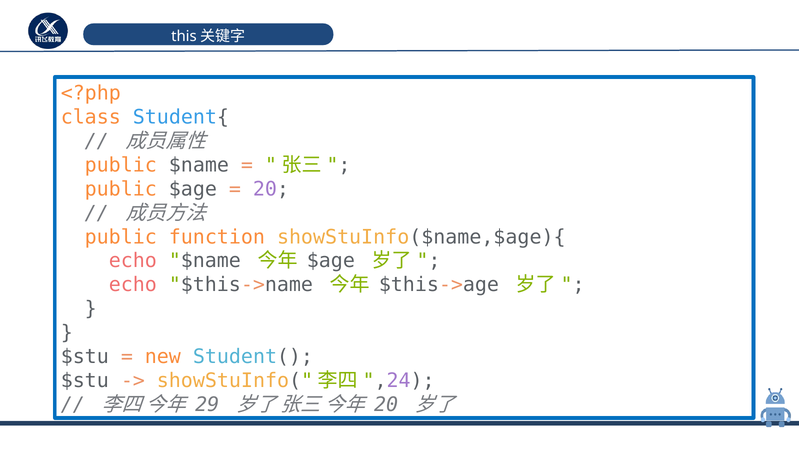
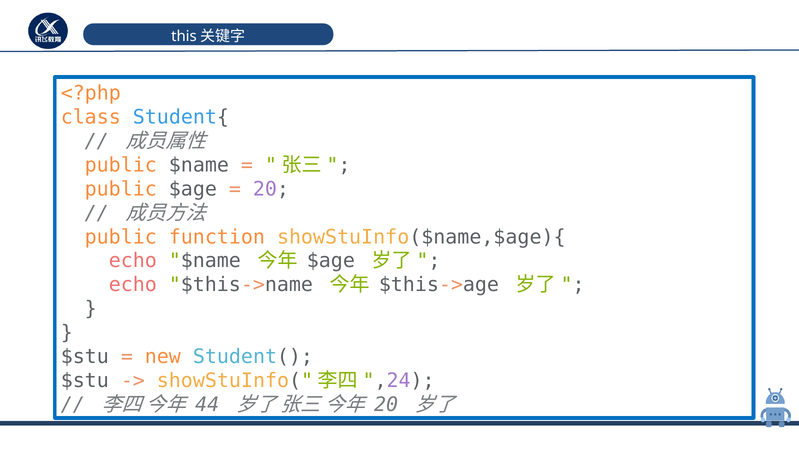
29: 29 -> 44
